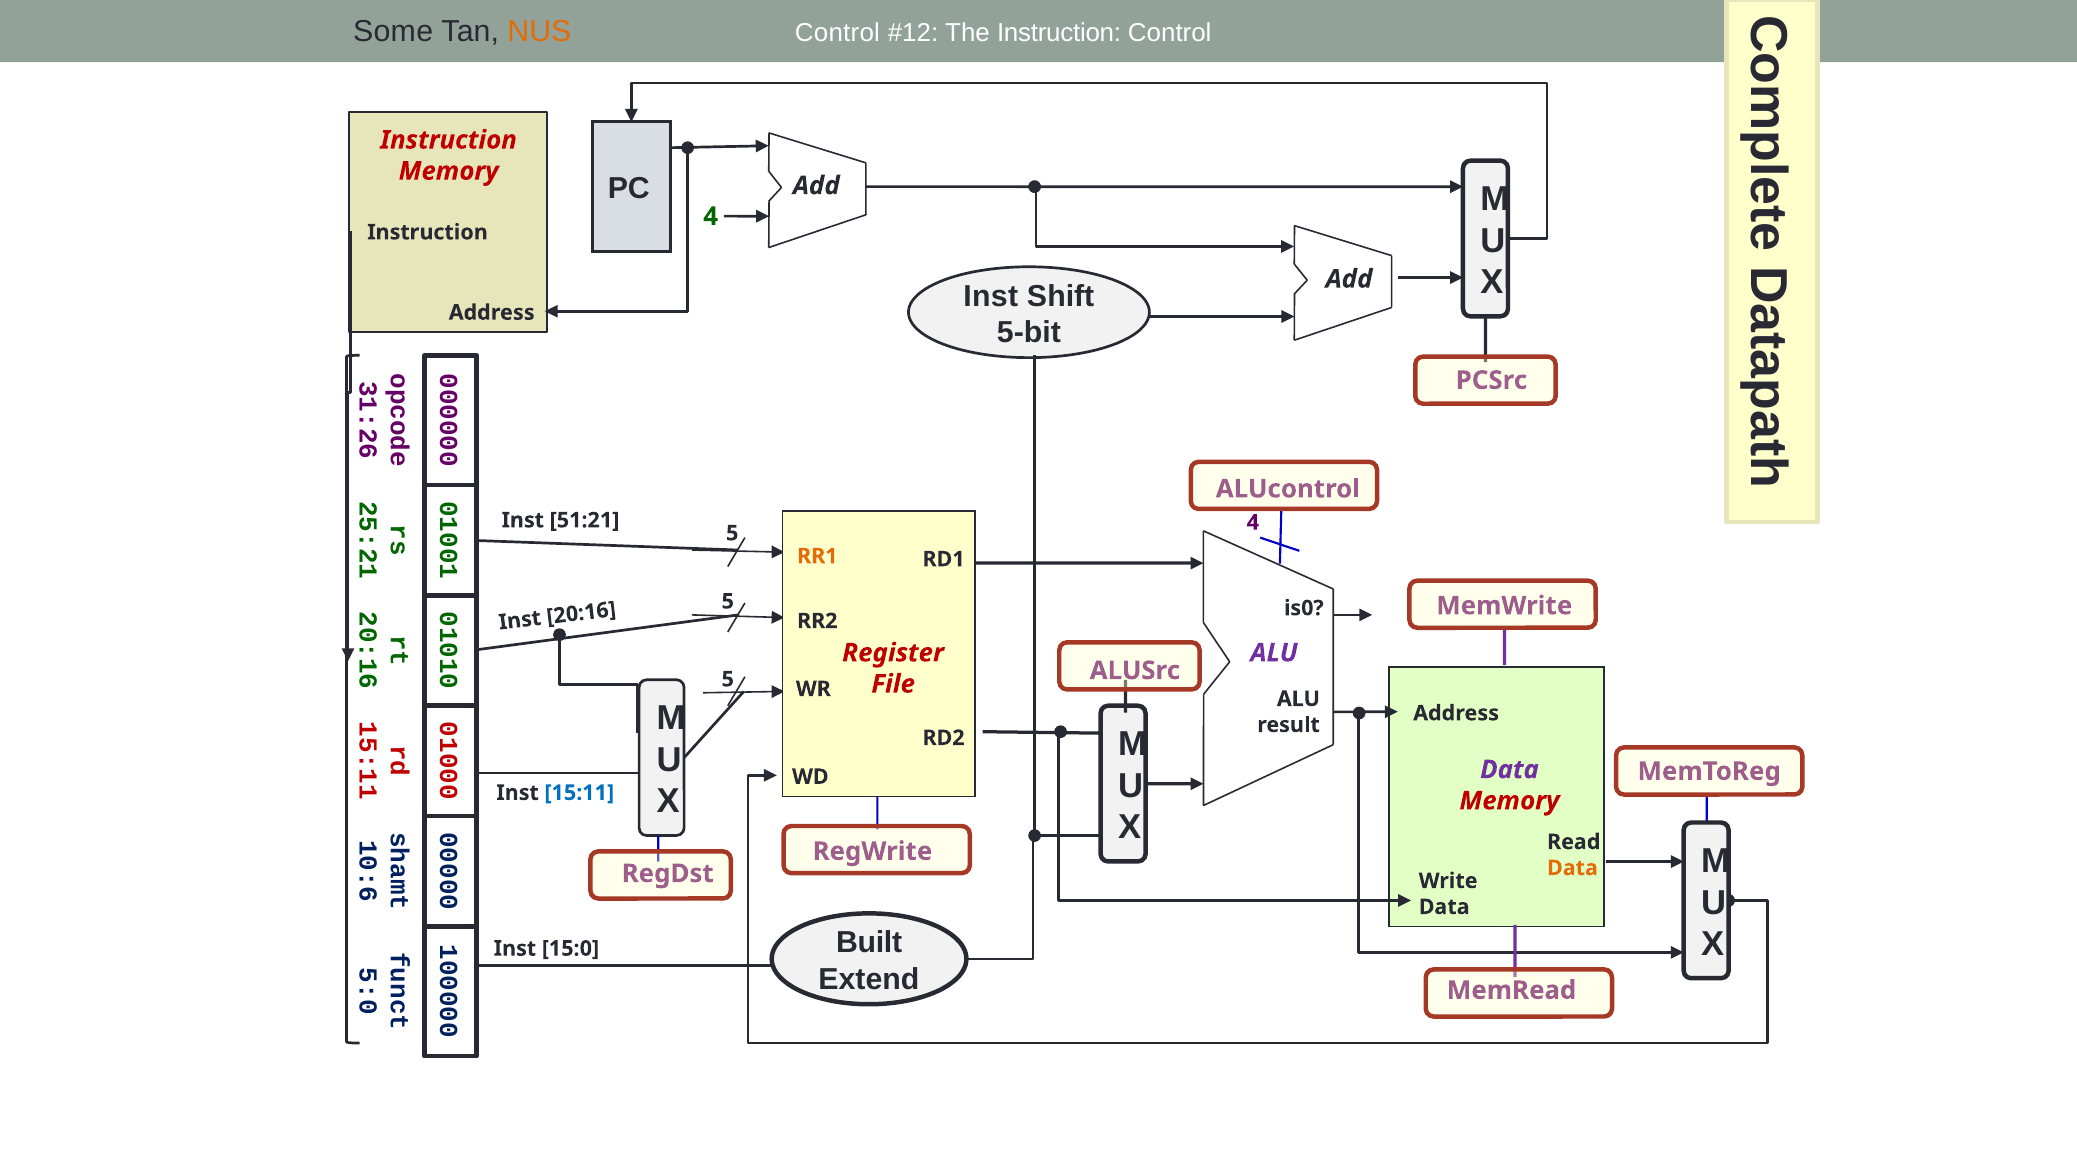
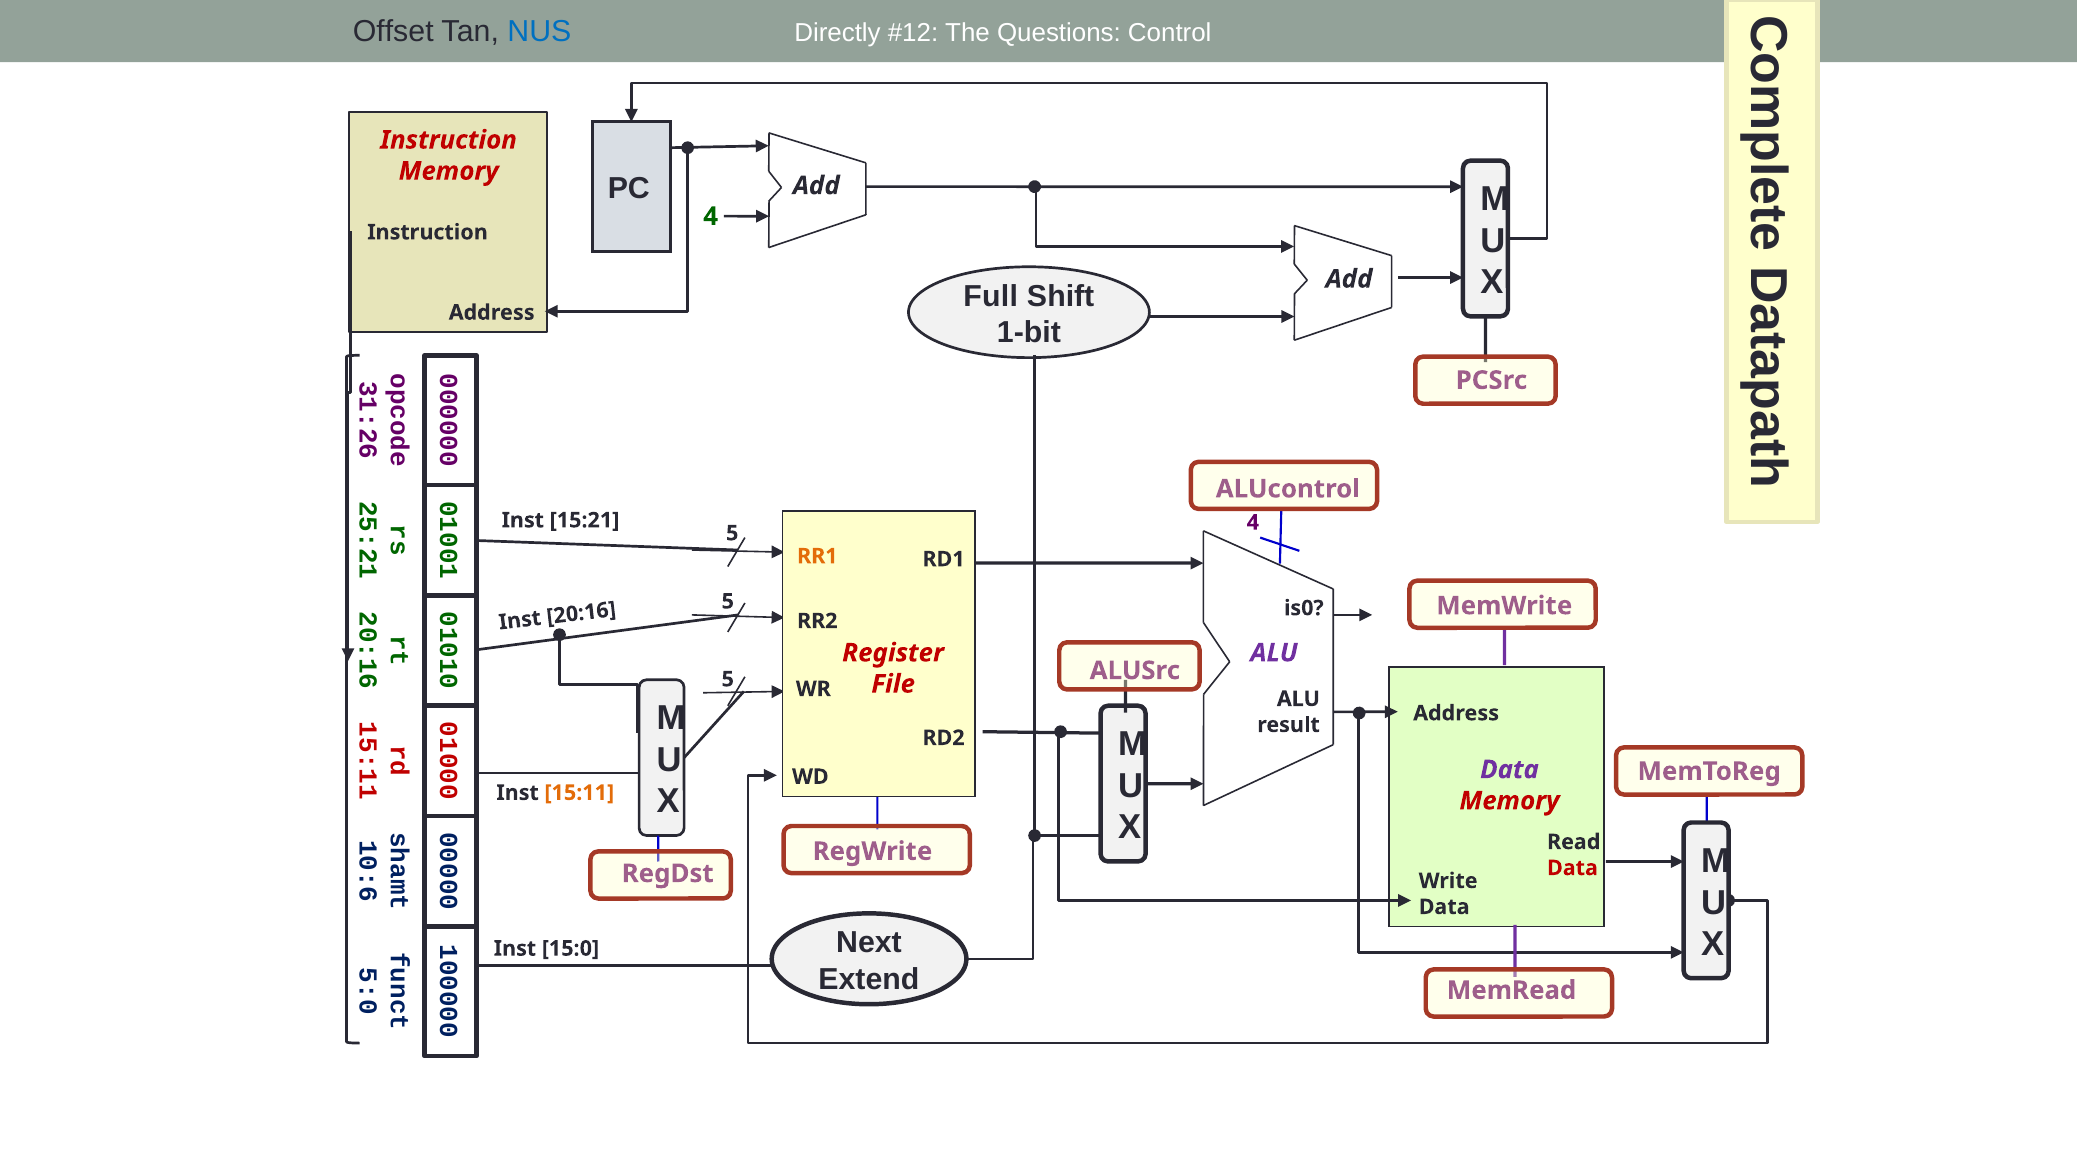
Some: Some -> Offset
NUS colour: orange -> blue
Control at (837, 33): Control -> Directly
The Instruction: Instruction -> Questions
Inst at (991, 296): Inst -> Full
5-bit: 5-bit -> 1-bit
51:21: 51:21 -> 15:21
15:11 colour: blue -> orange
Data at (1572, 868) colour: orange -> red
Built: Built -> Next
